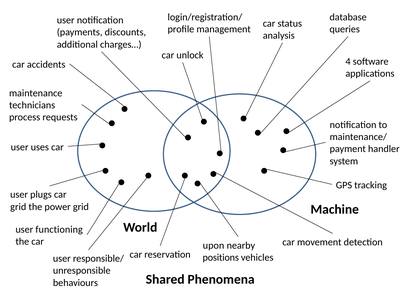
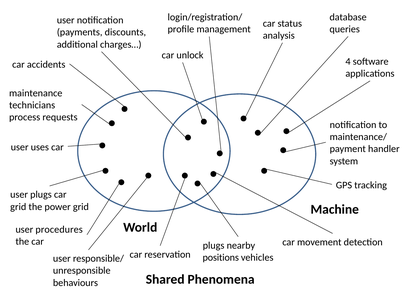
functioning: functioning -> procedures
upon at (214, 246): upon -> plugs
